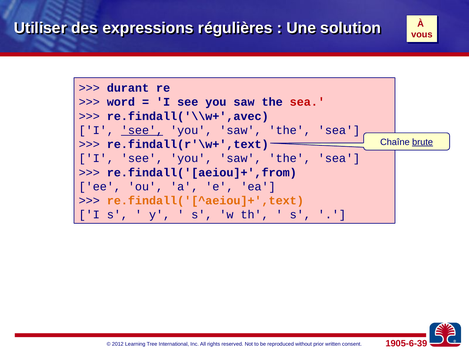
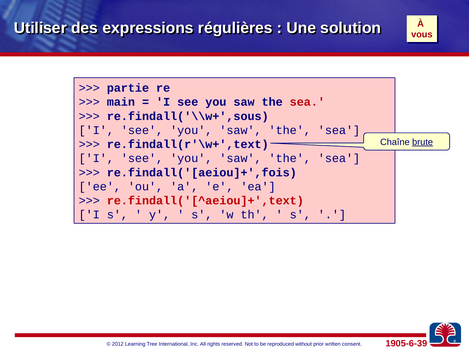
durant: durant -> partie
word: word -> main
re.findall('\\w+',avec: re.findall('\\w+',avec -> re.findall('\\w+',sous
see at (142, 130) underline: present -> none
re.findall('[aeiou]+',from: re.findall('[aeiou]+',from -> re.findall('[aeiou]+',fois
re.findall('[^aeiou]+',text colour: orange -> red
